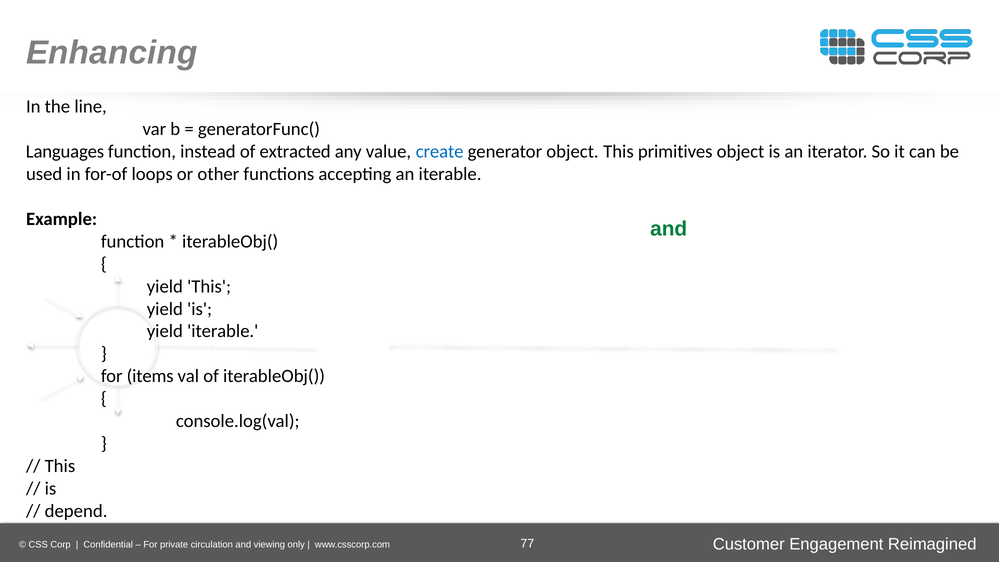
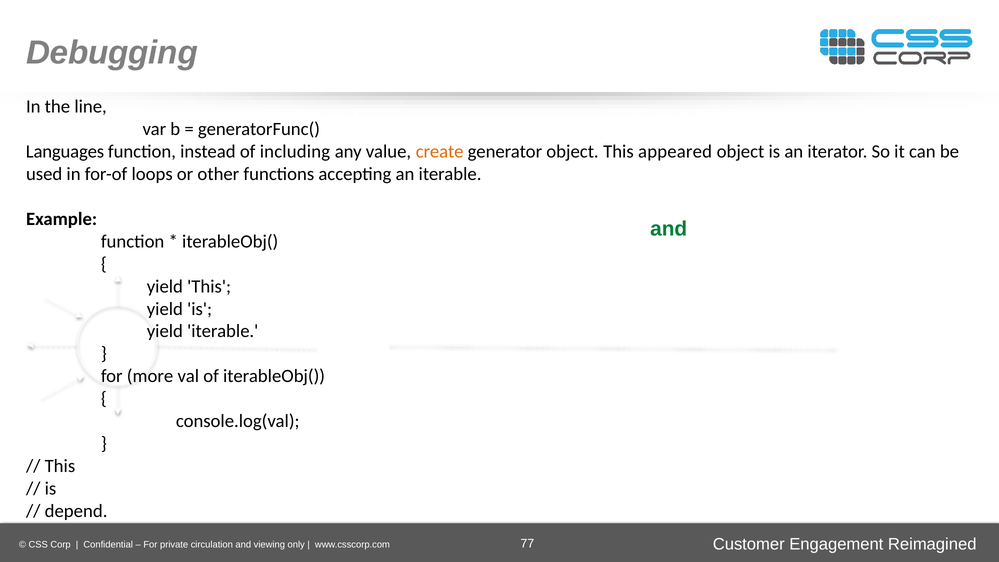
Enhancing at (112, 53): Enhancing -> Debugging
extracted: extracted -> including
create colour: blue -> orange
primitives: primitives -> appeared
items: items -> more
